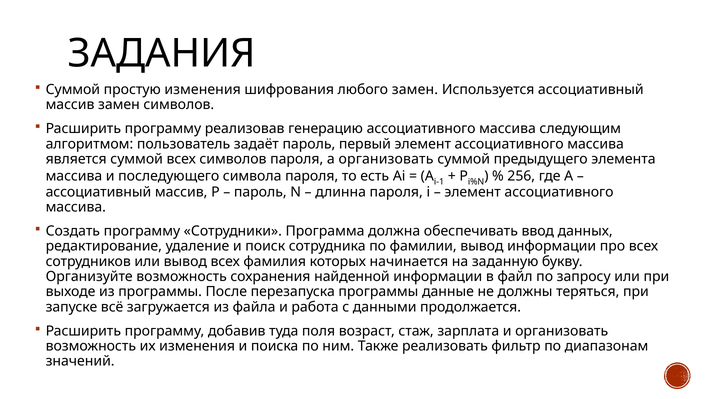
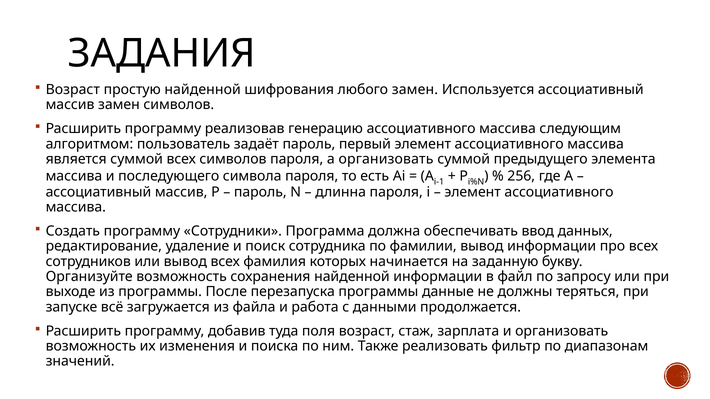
Суммой at (73, 90): Суммой -> Возраст
простую изменения: изменения -> найденной
